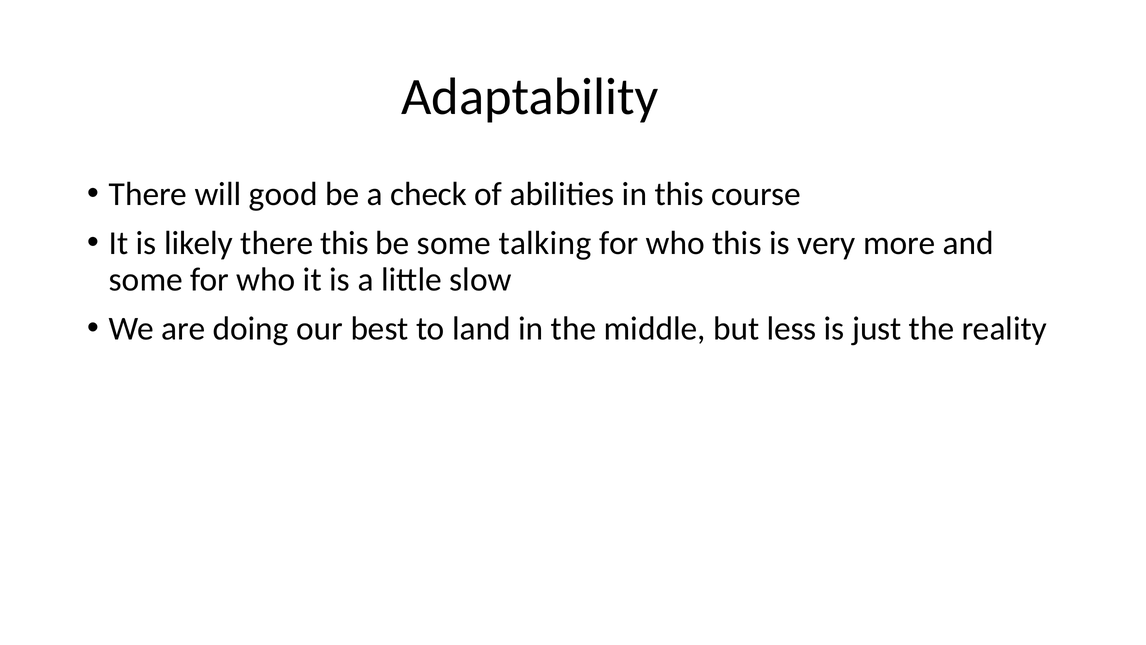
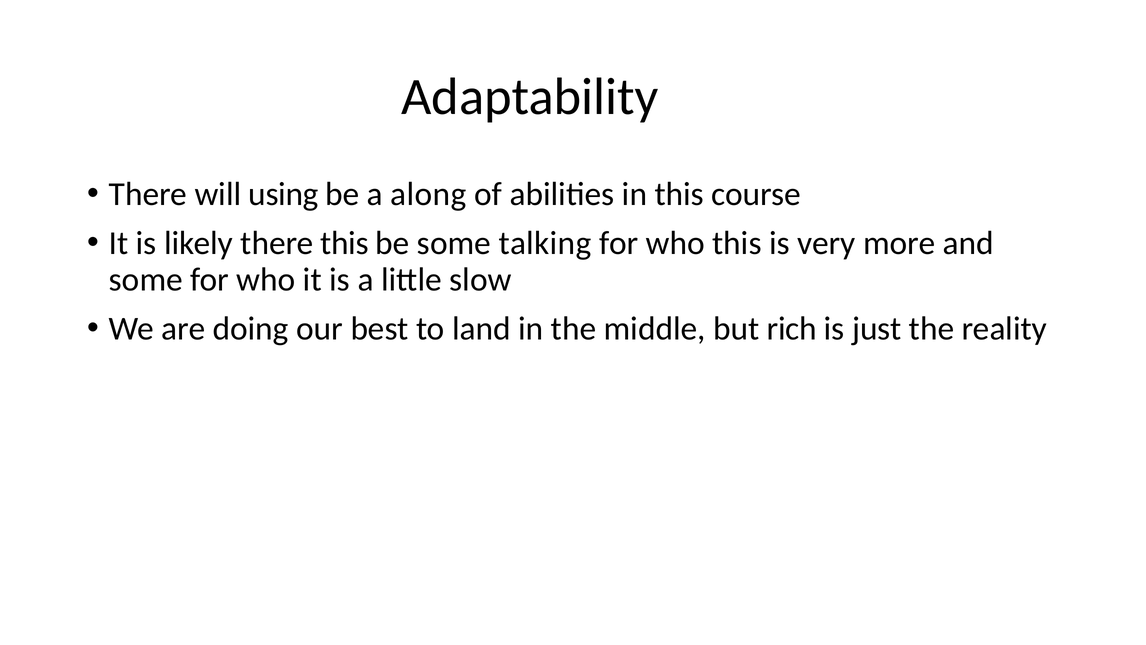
good: good -> using
check: check -> along
less: less -> rich
